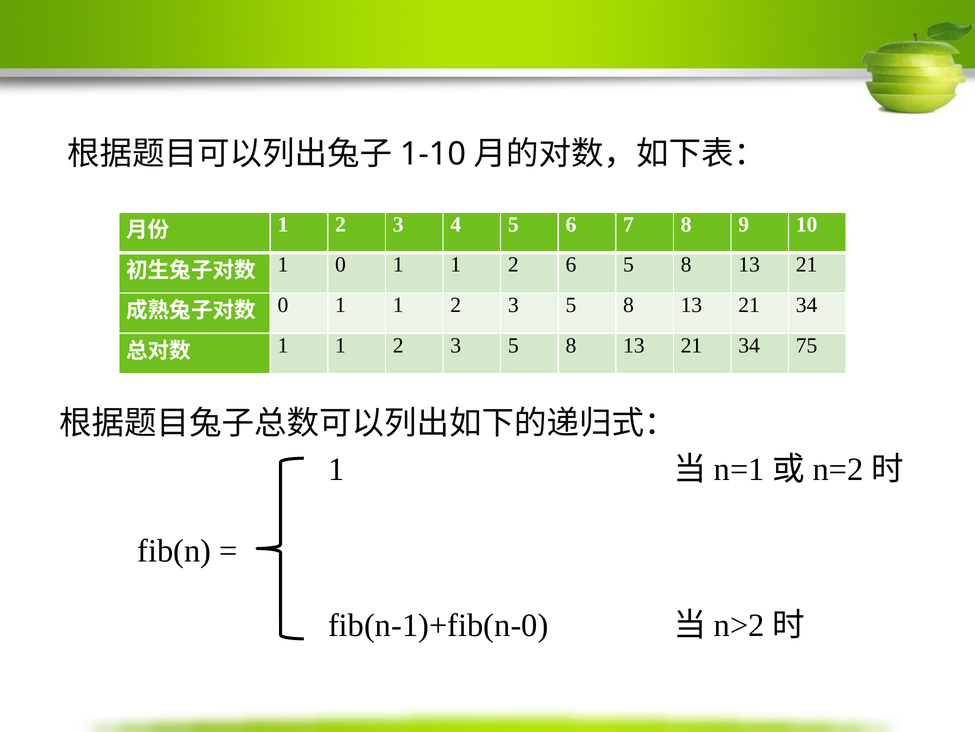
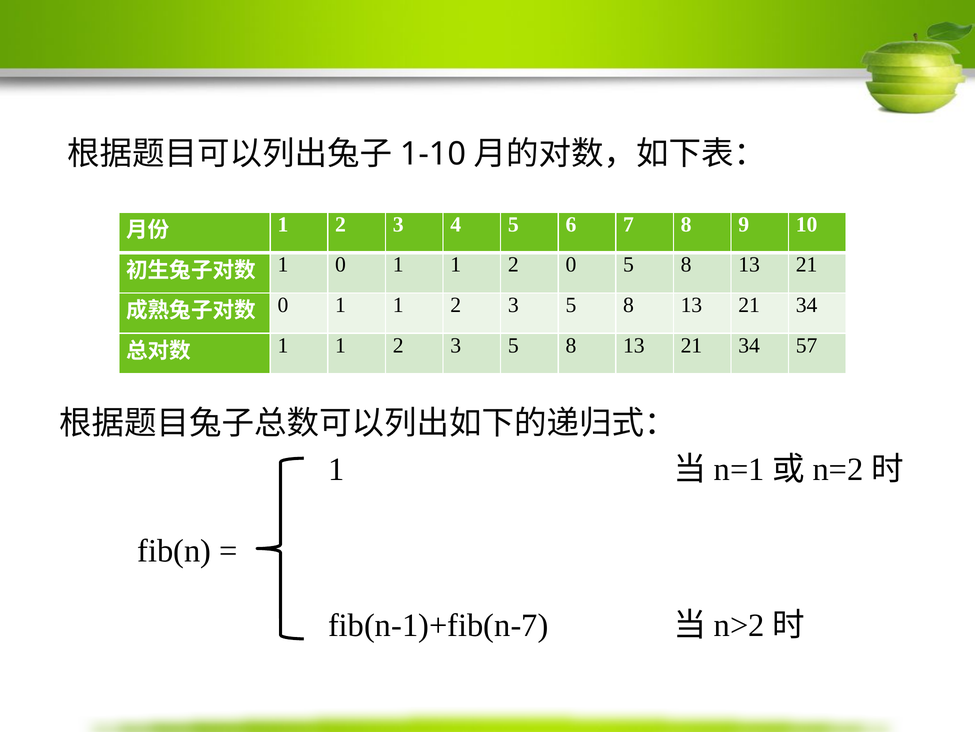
2 6: 6 -> 0
75: 75 -> 57
fib(n-1)+fib(n-0: fib(n-1)+fib(n-0 -> fib(n-1)+fib(n-7
